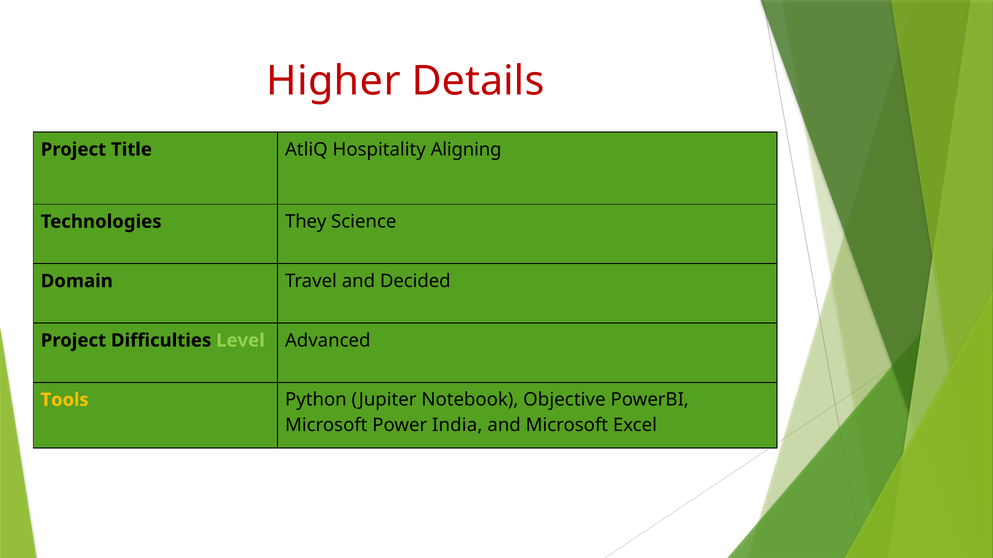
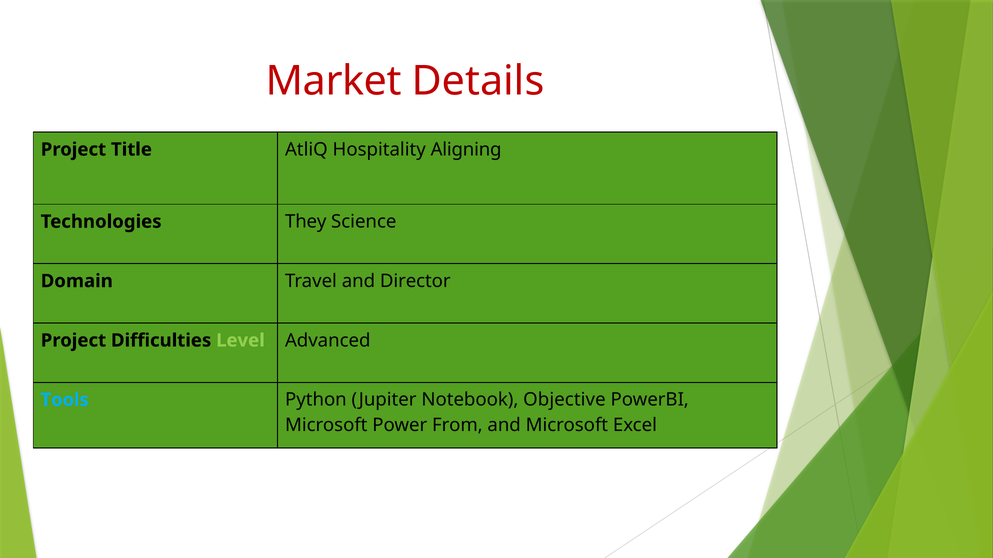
Higher: Higher -> Market
Decided: Decided -> Director
Tools colour: yellow -> light blue
India: India -> From
